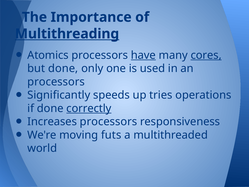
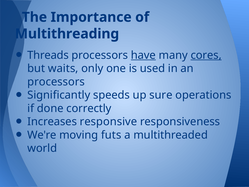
Multithreading underline: present -> none
Atomics: Atomics -> Threads
but done: done -> waits
tries: tries -> sure
correctly underline: present -> none
Increases processors: processors -> responsive
